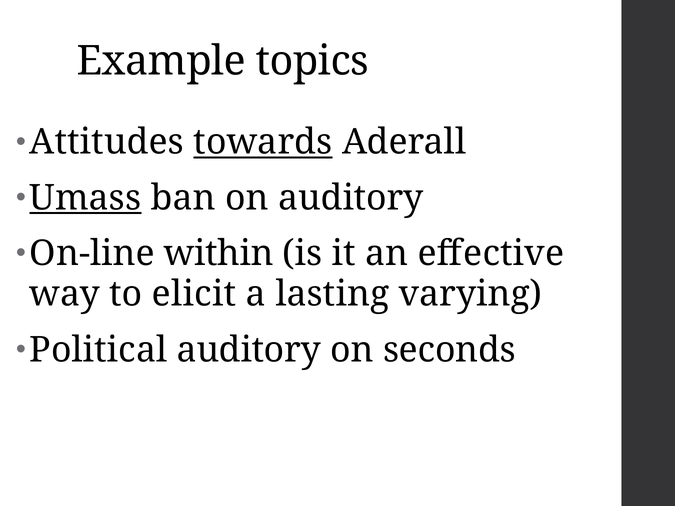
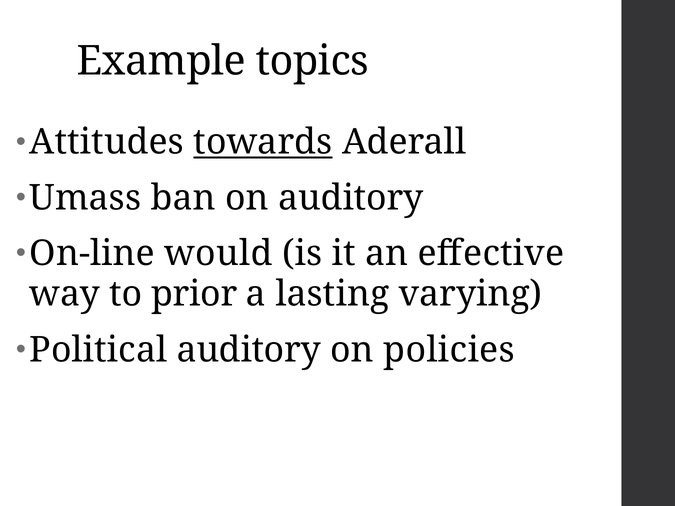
Umass underline: present -> none
within: within -> would
elicit: elicit -> prior
seconds: seconds -> policies
